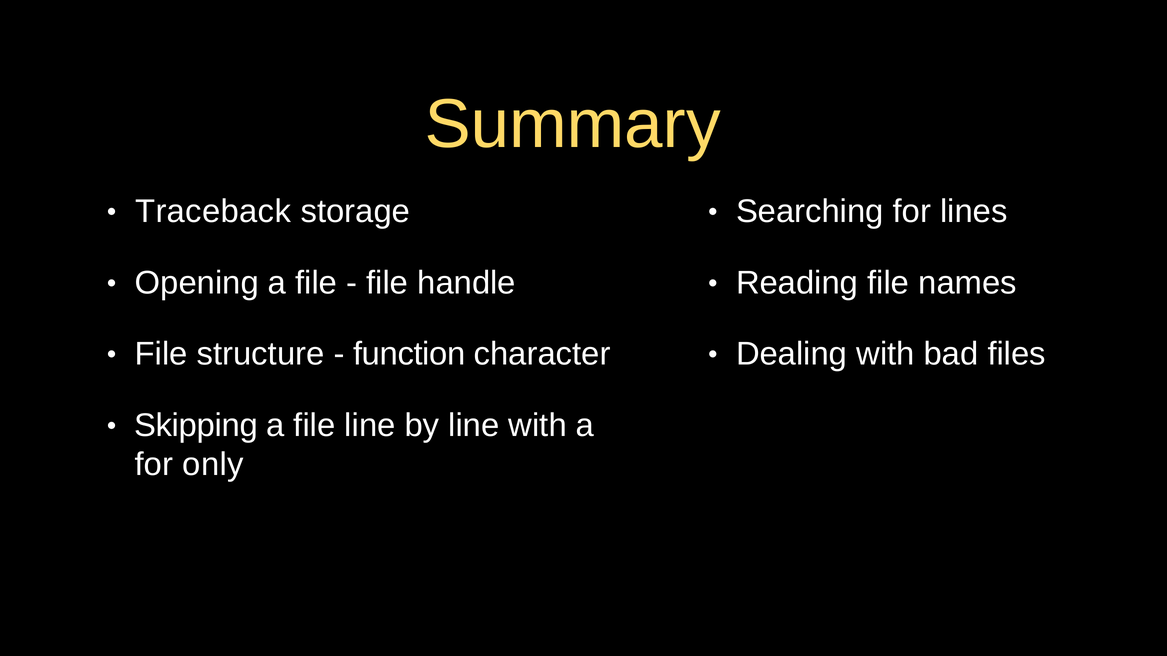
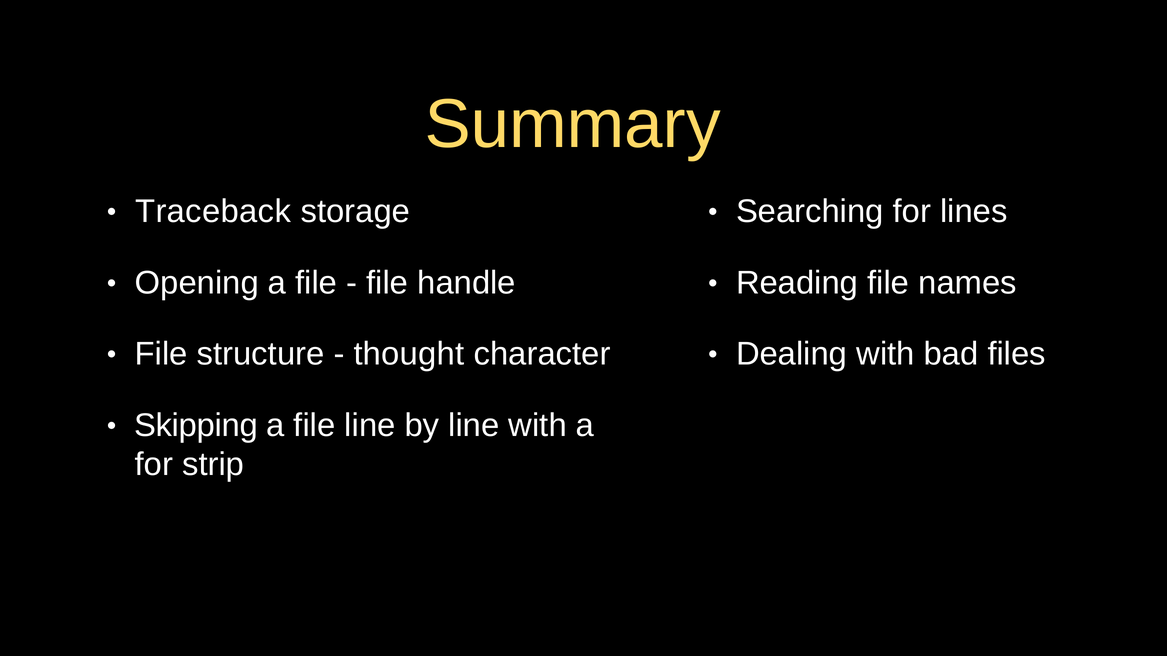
function: function -> thought
only: only -> strip
